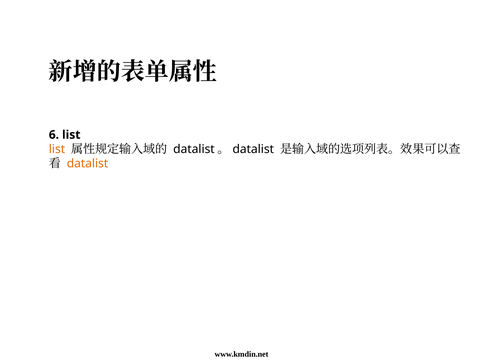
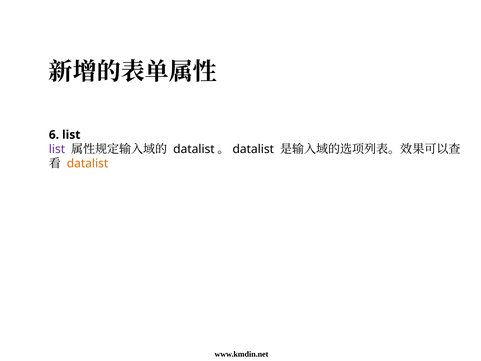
list at (57, 149) colour: orange -> purple
